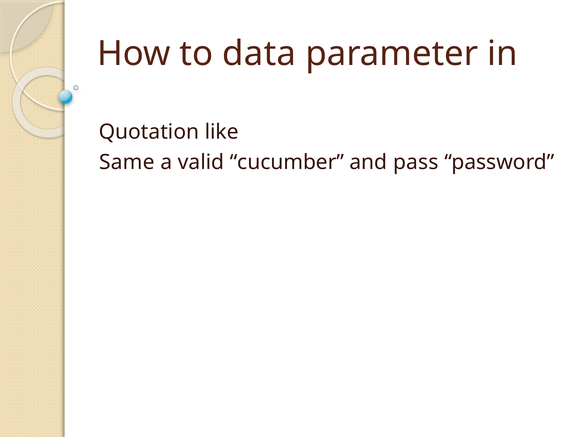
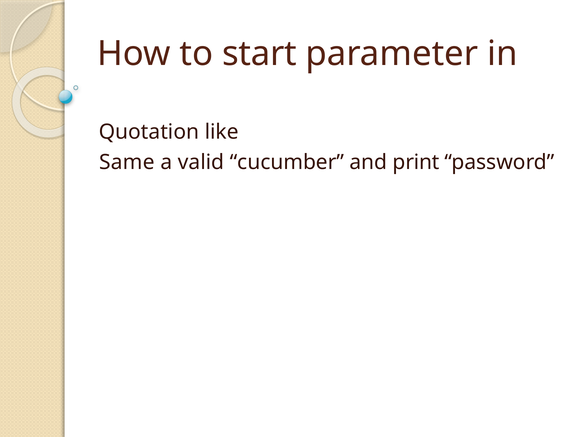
data: data -> start
pass: pass -> print
